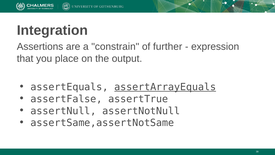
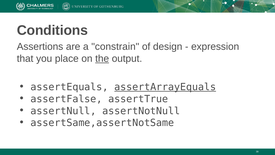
Integration: Integration -> Conditions
further: further -> design
the underline: none -> present
